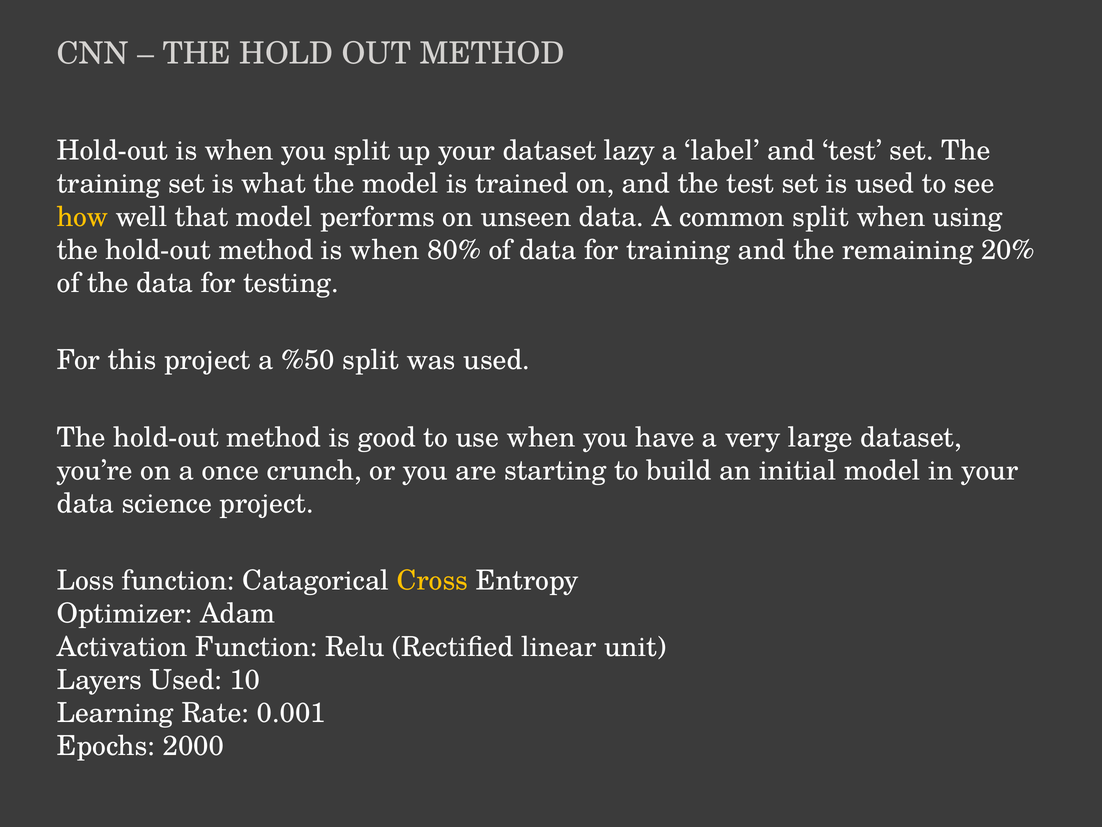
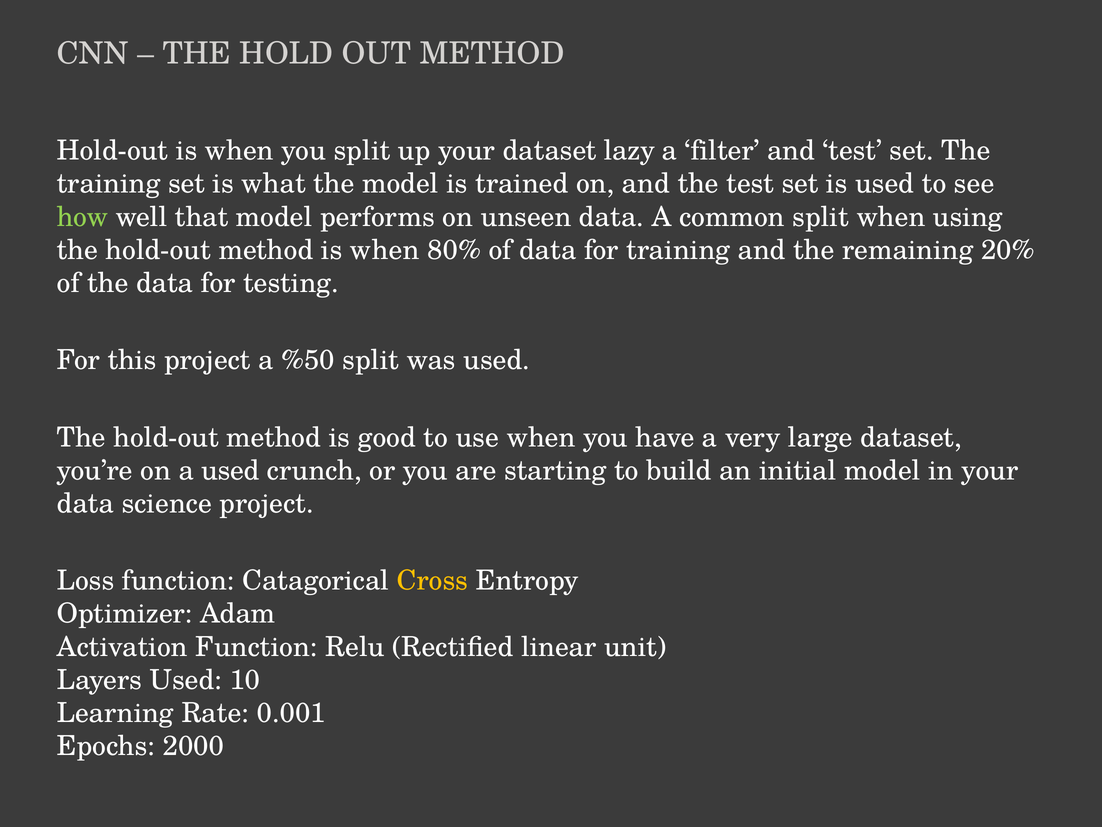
label: label -> filter
how colour: yellow -> light green
a once: once -> used
